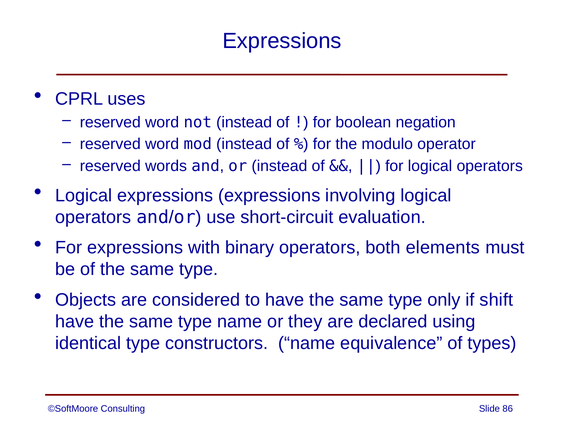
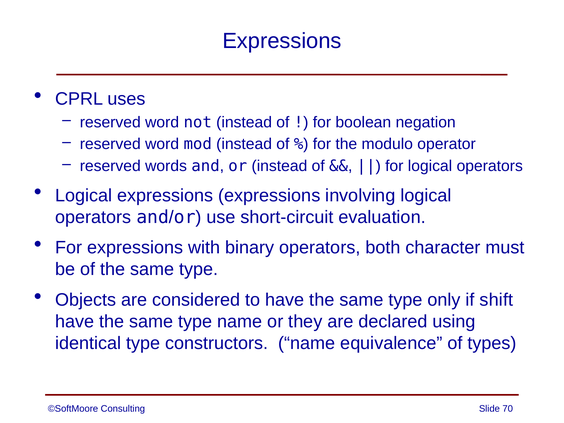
elements: elements -> character
86: 86 -> 70
